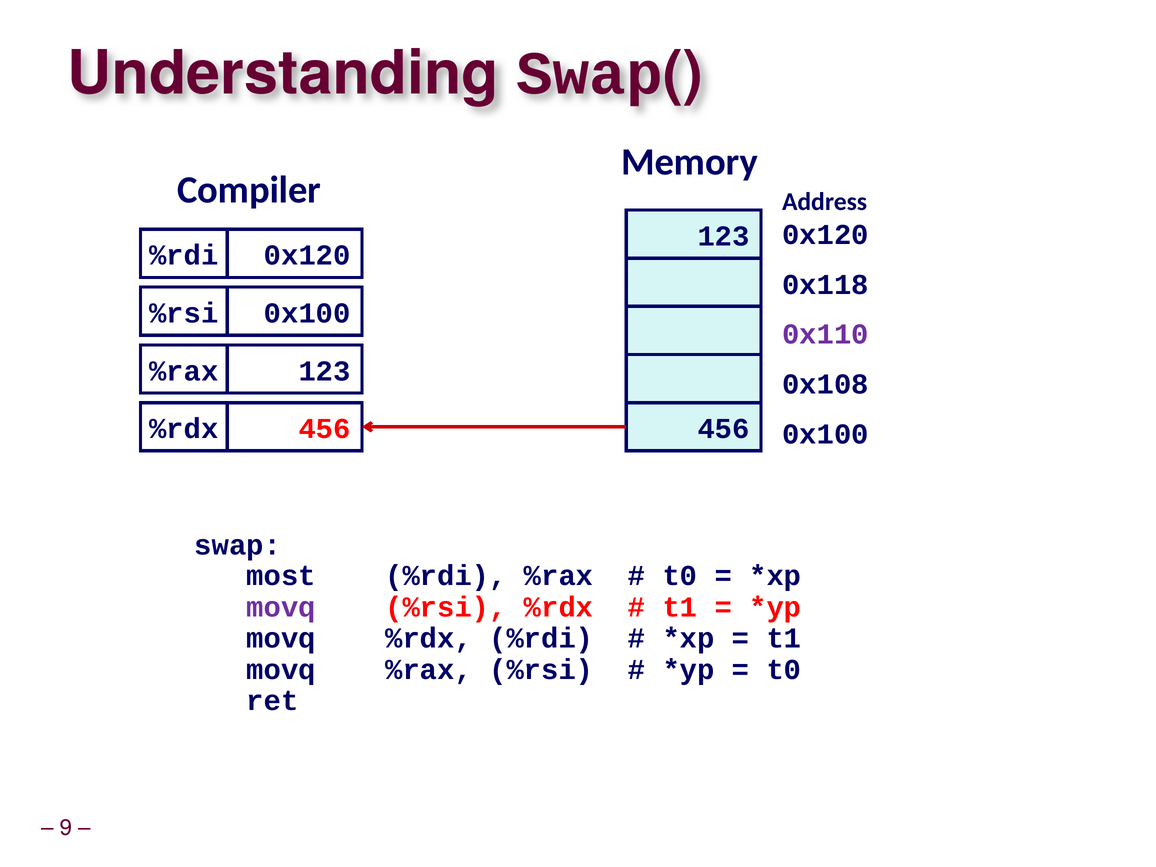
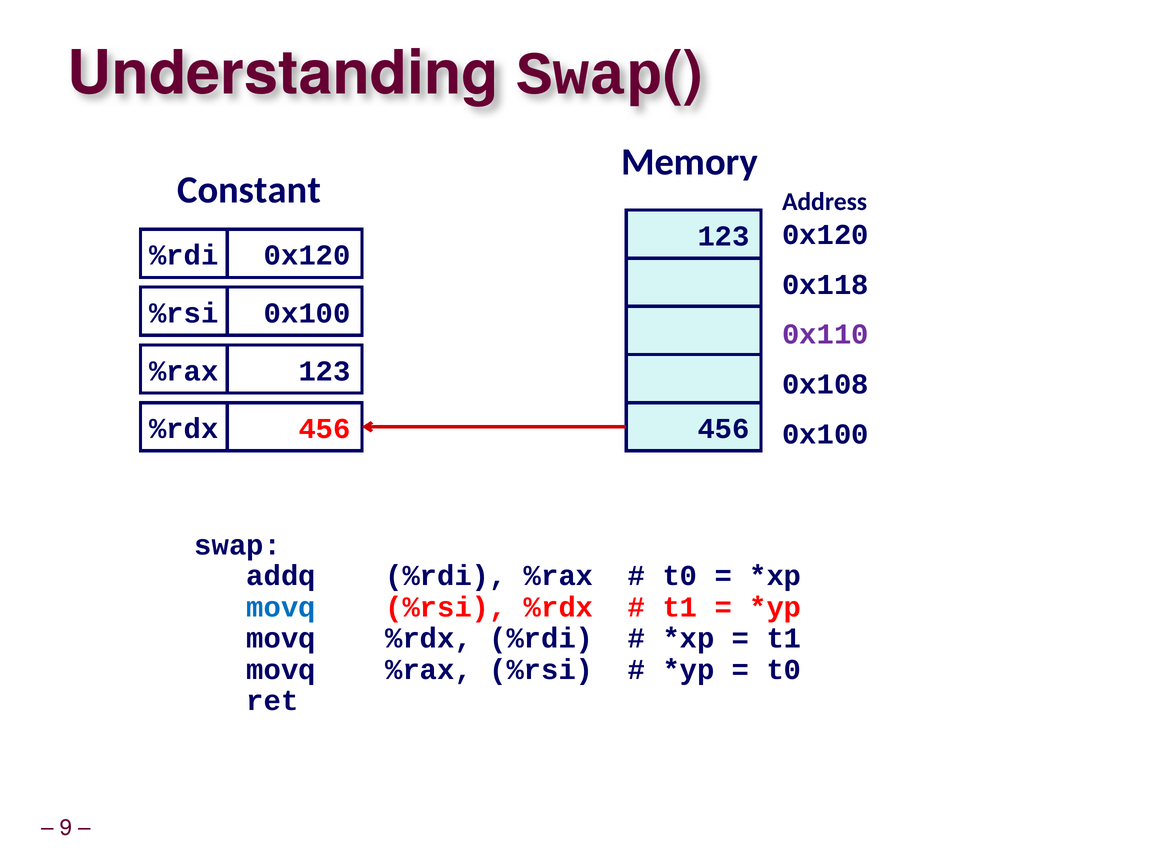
Compiler: Compiler -> Constant
most: most -> addq
movq at (281, 607) colour: purple -> blue
